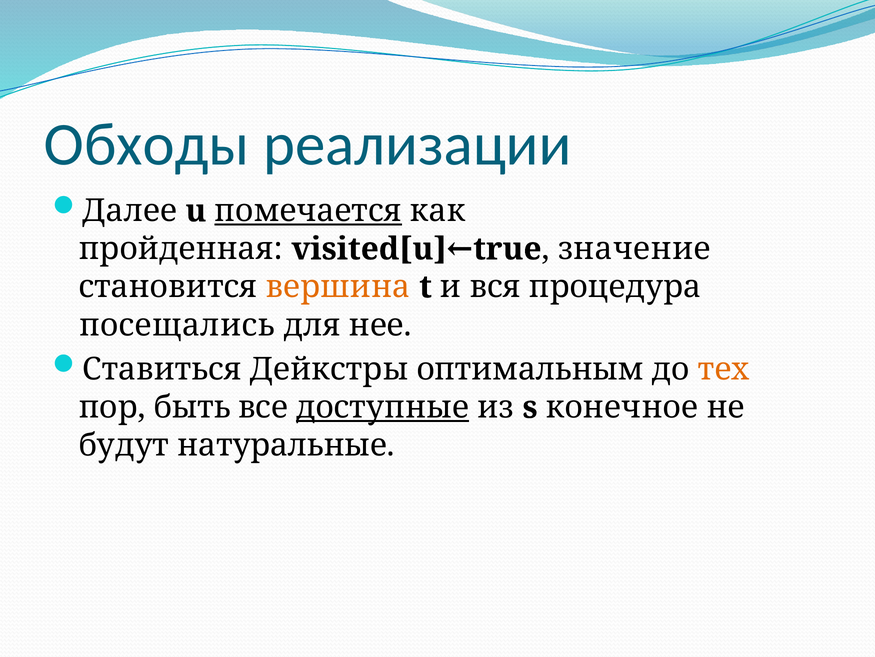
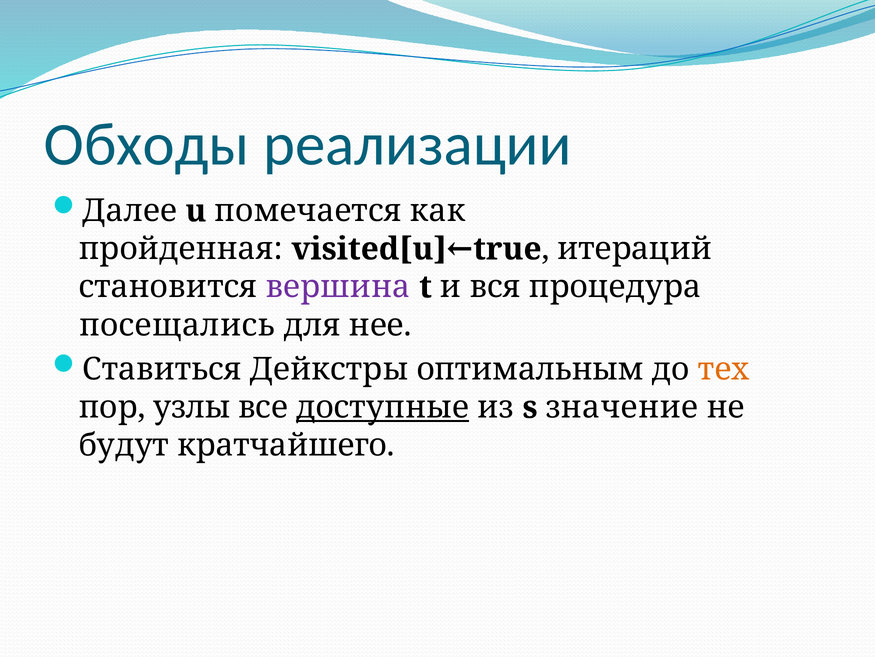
помечается underline: present -> none
значение: значение -> итераций
вершина colour: orange -> purple
быть: быть -> узлы
конечное: конечное -> значение
натуральные: натуральные -> кратчайшего
